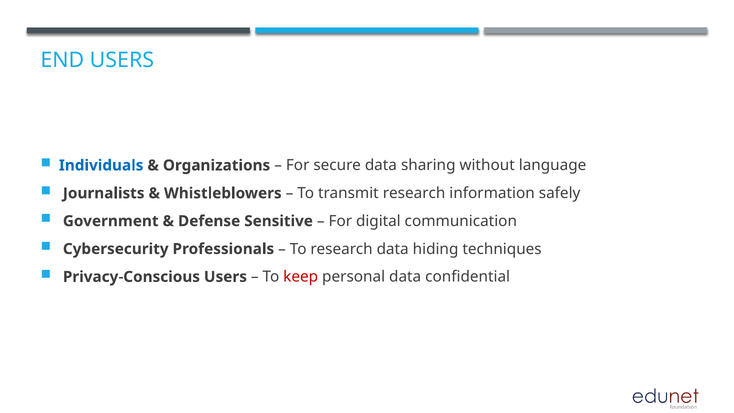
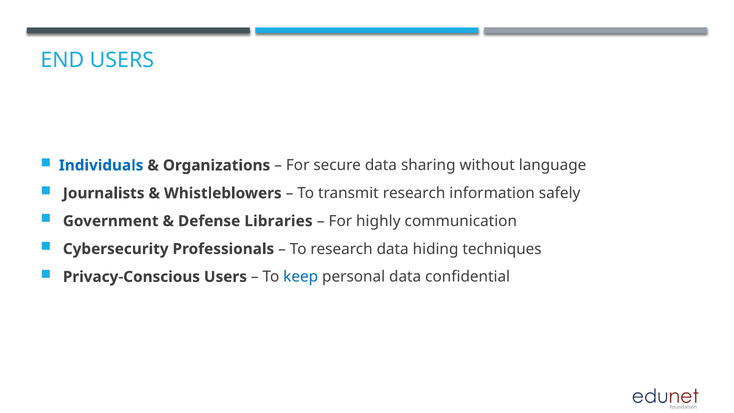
Sensitive: Sensitive -> Libraries
digital: digital -> highly
keep colour: red -> blue
